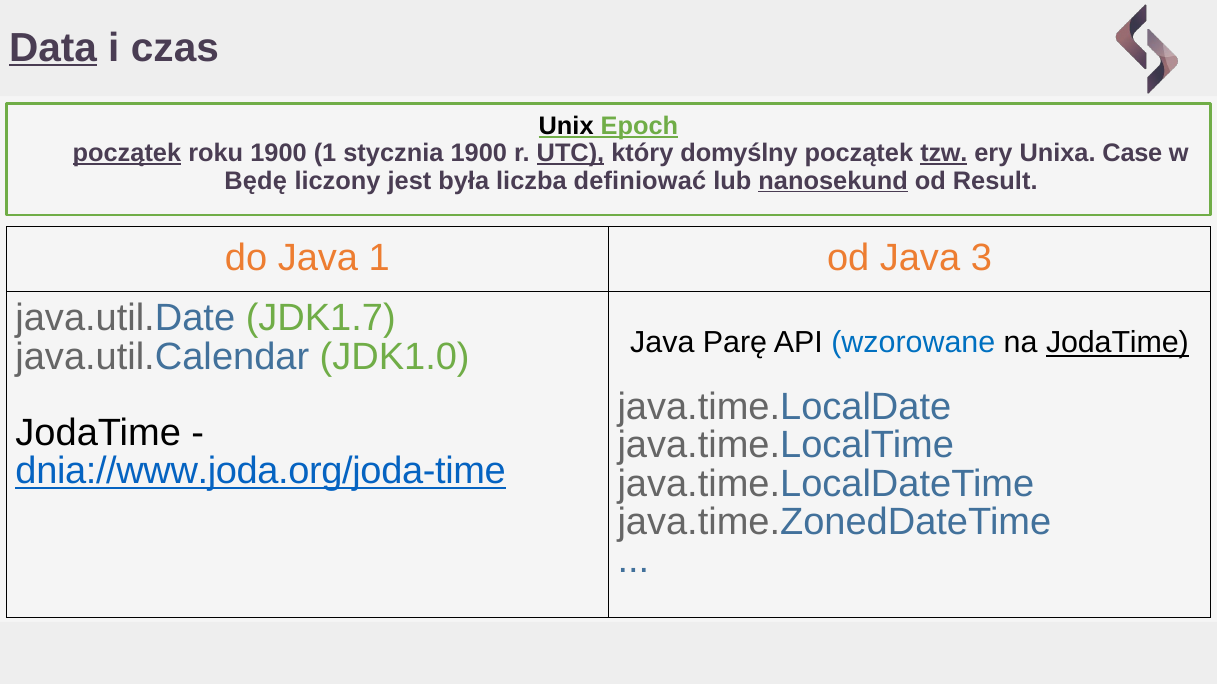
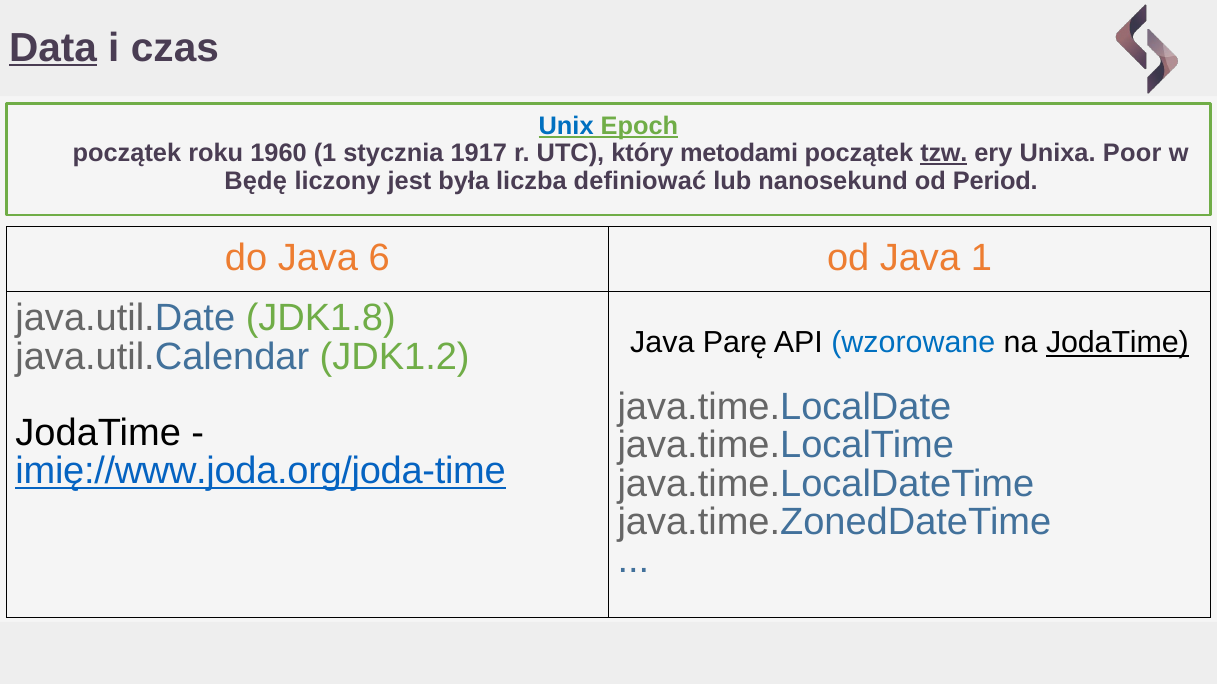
Unix colour: black -> blue
początek at (127, 153) underline: present -> none
roku 1900: 1900 -> 1960
stycznia 1900: 1900 -> 1917
UTC underline: present -> none
domyślny: domyślny -> metodami
Case: Case -> Poor
nanosekund underline: present -> none
Result: Result -> Period
Java 1: 1 -> 6
Java 3: 3 -> 1
JDK1.7: JDK1.7 -> JDK1.8
JDK1.0: JDK1.0 -> JDK1.2
dnia://www.joda.org/joda-time: dnia://www.joda.org/joda-time -> imię://www.joda.org/joda-time
